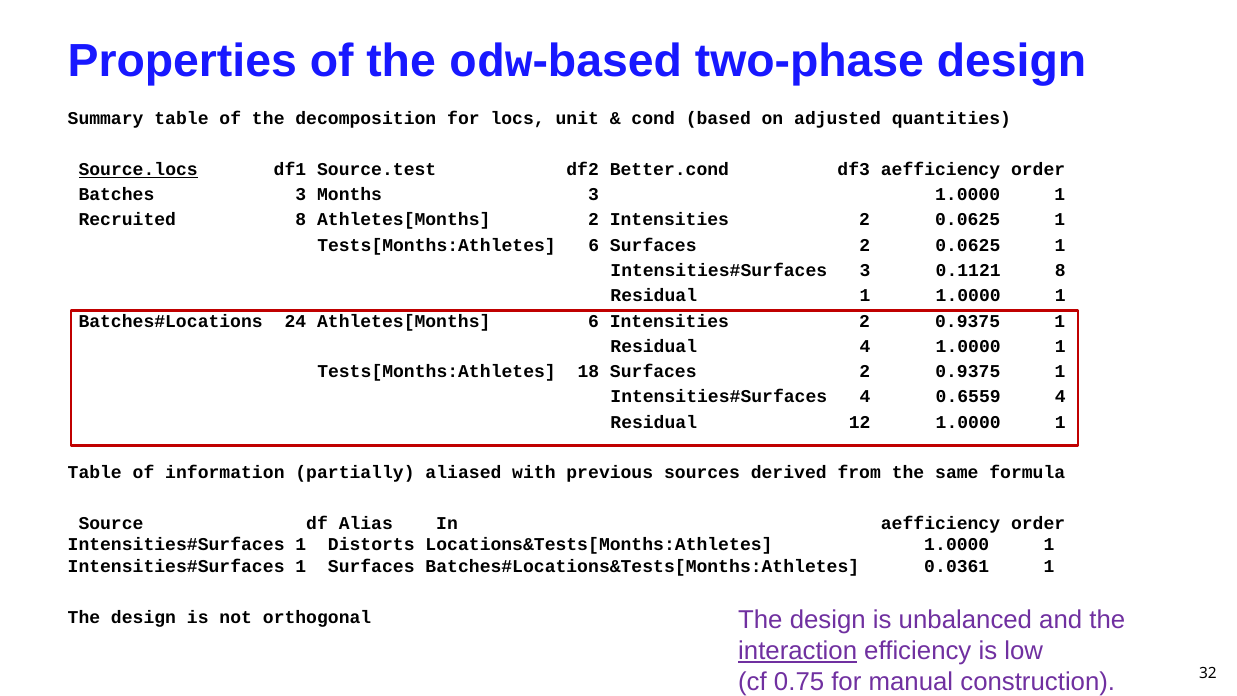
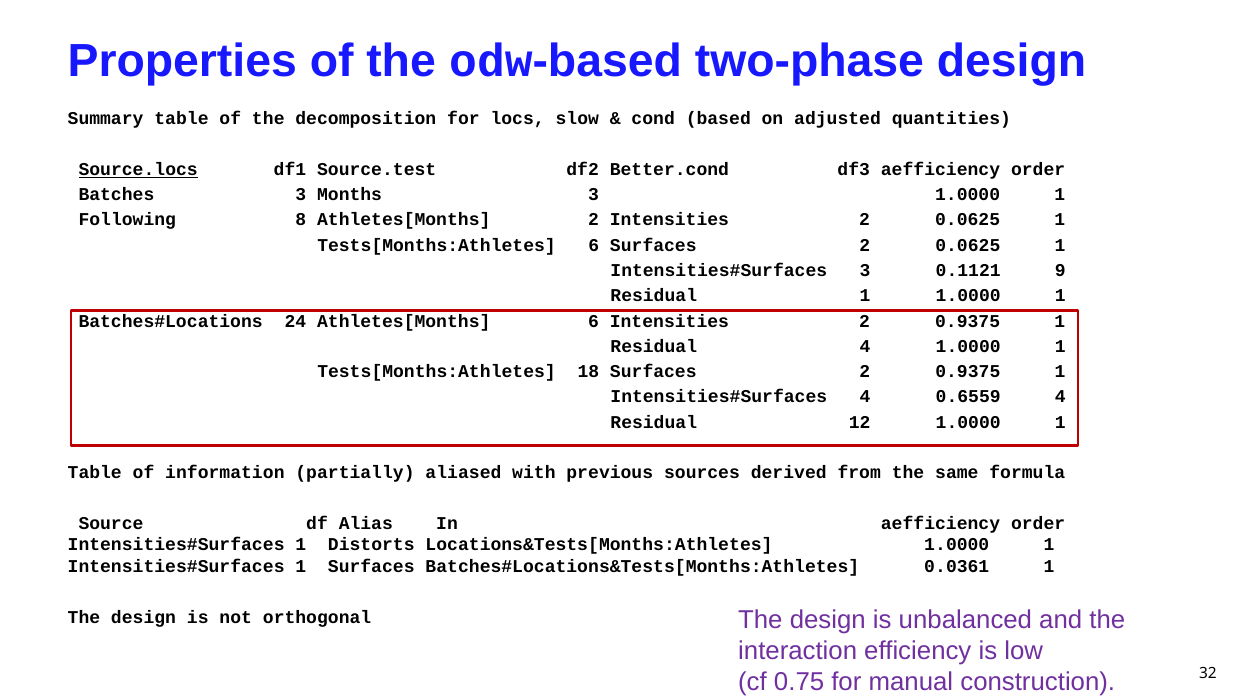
unit: unit -> slow
Recruited: Recruited -> Following
0.1121 8: 8 -> 9
interaction underline: present -> none
